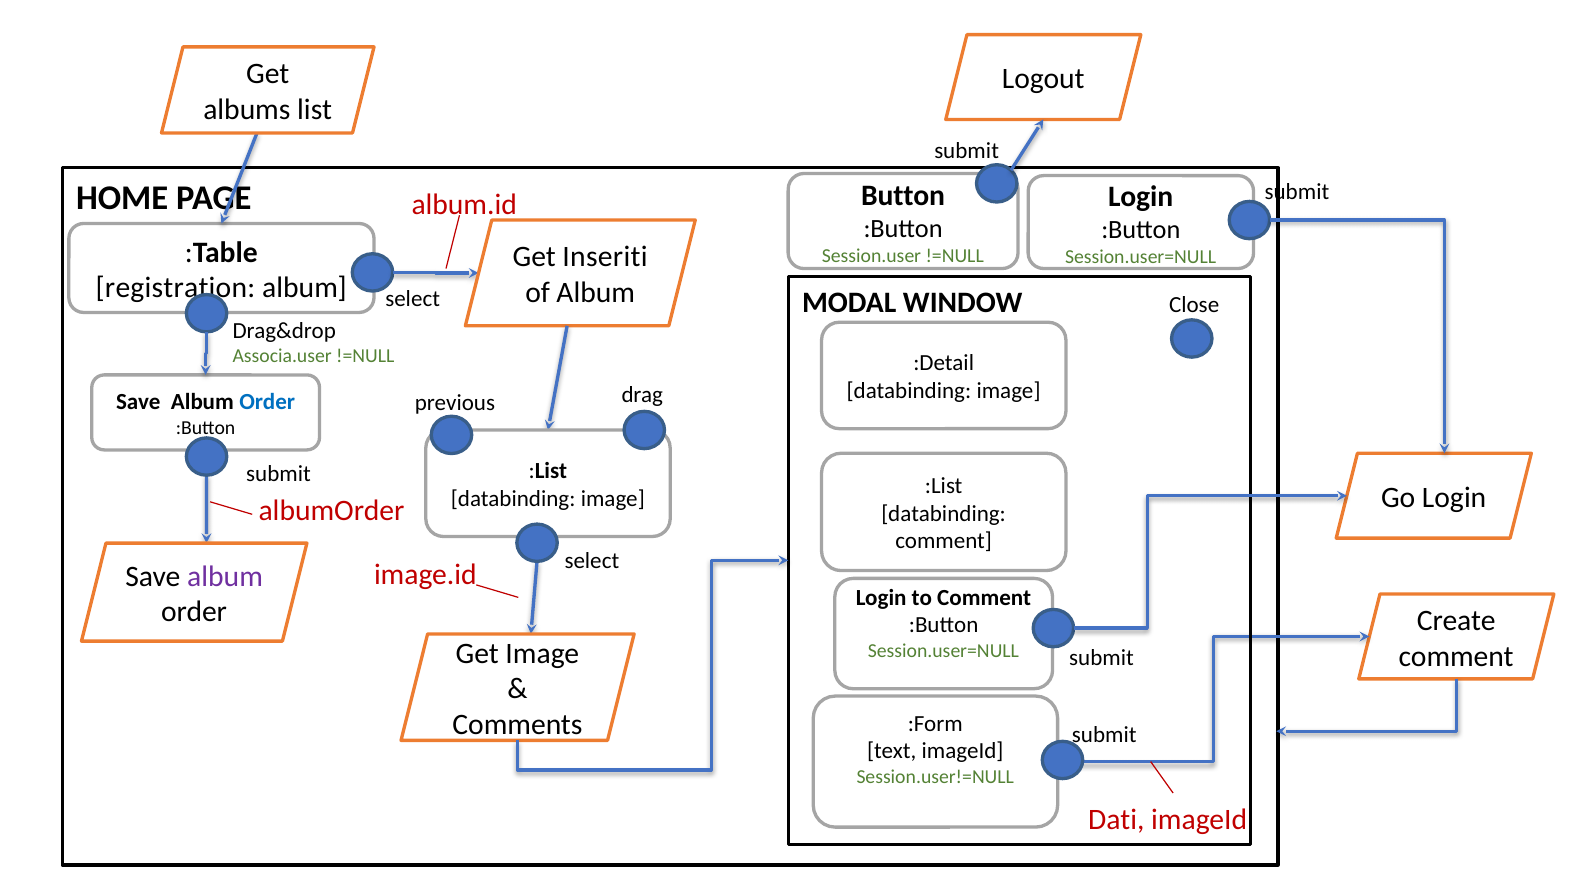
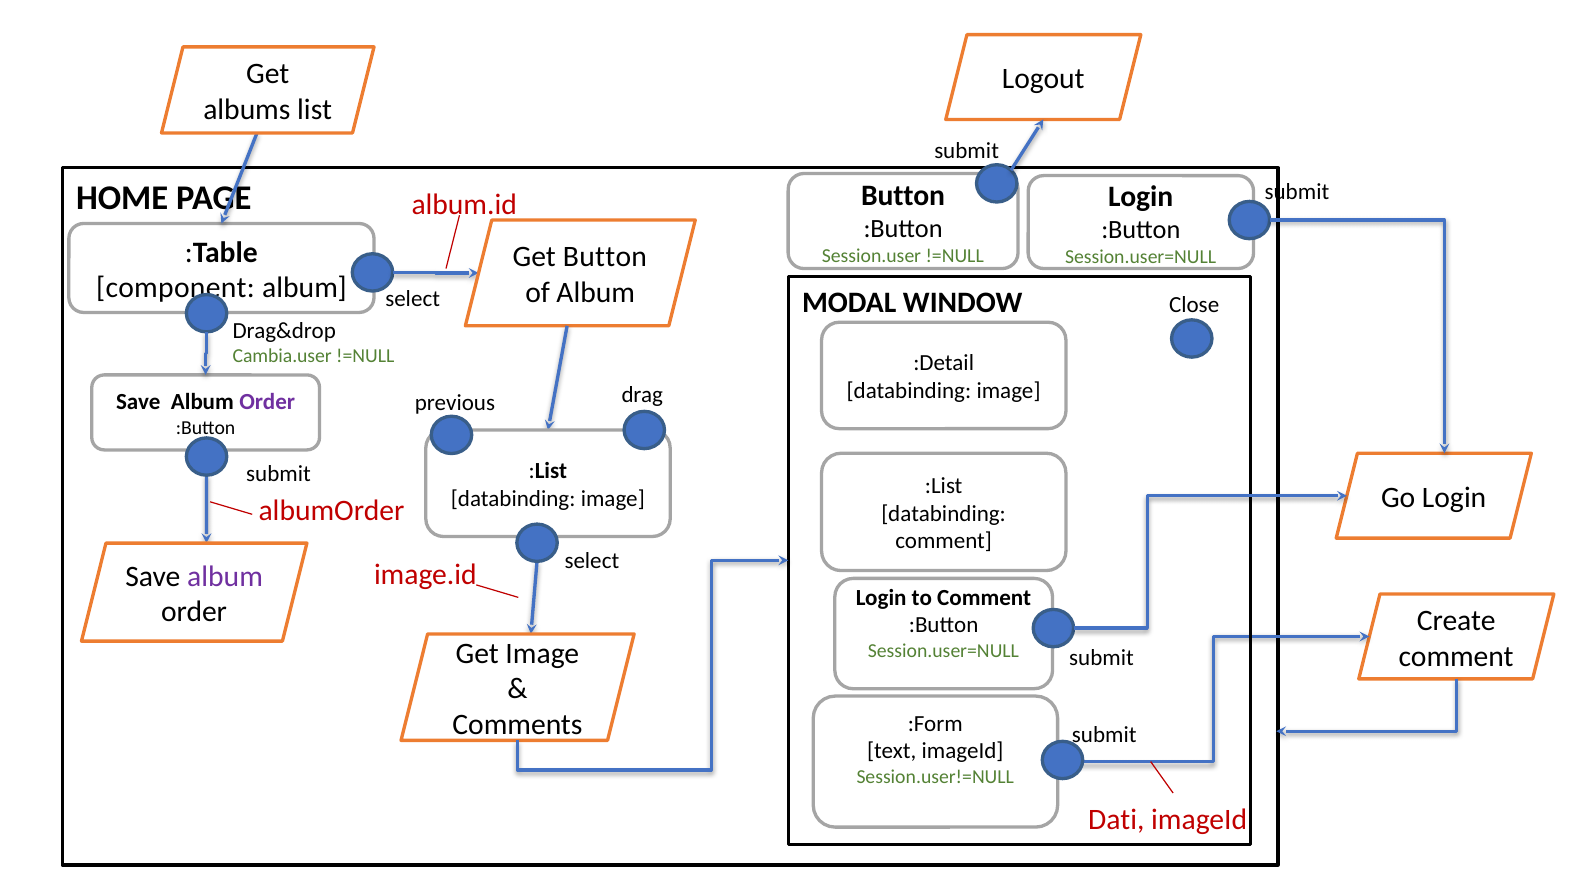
Get Inseriti: Inseriti -> Button
registration: registration -> component
Associa.user: Associa.user -> Cambia.user
Order at (267, 402) colour: blue -> purple
